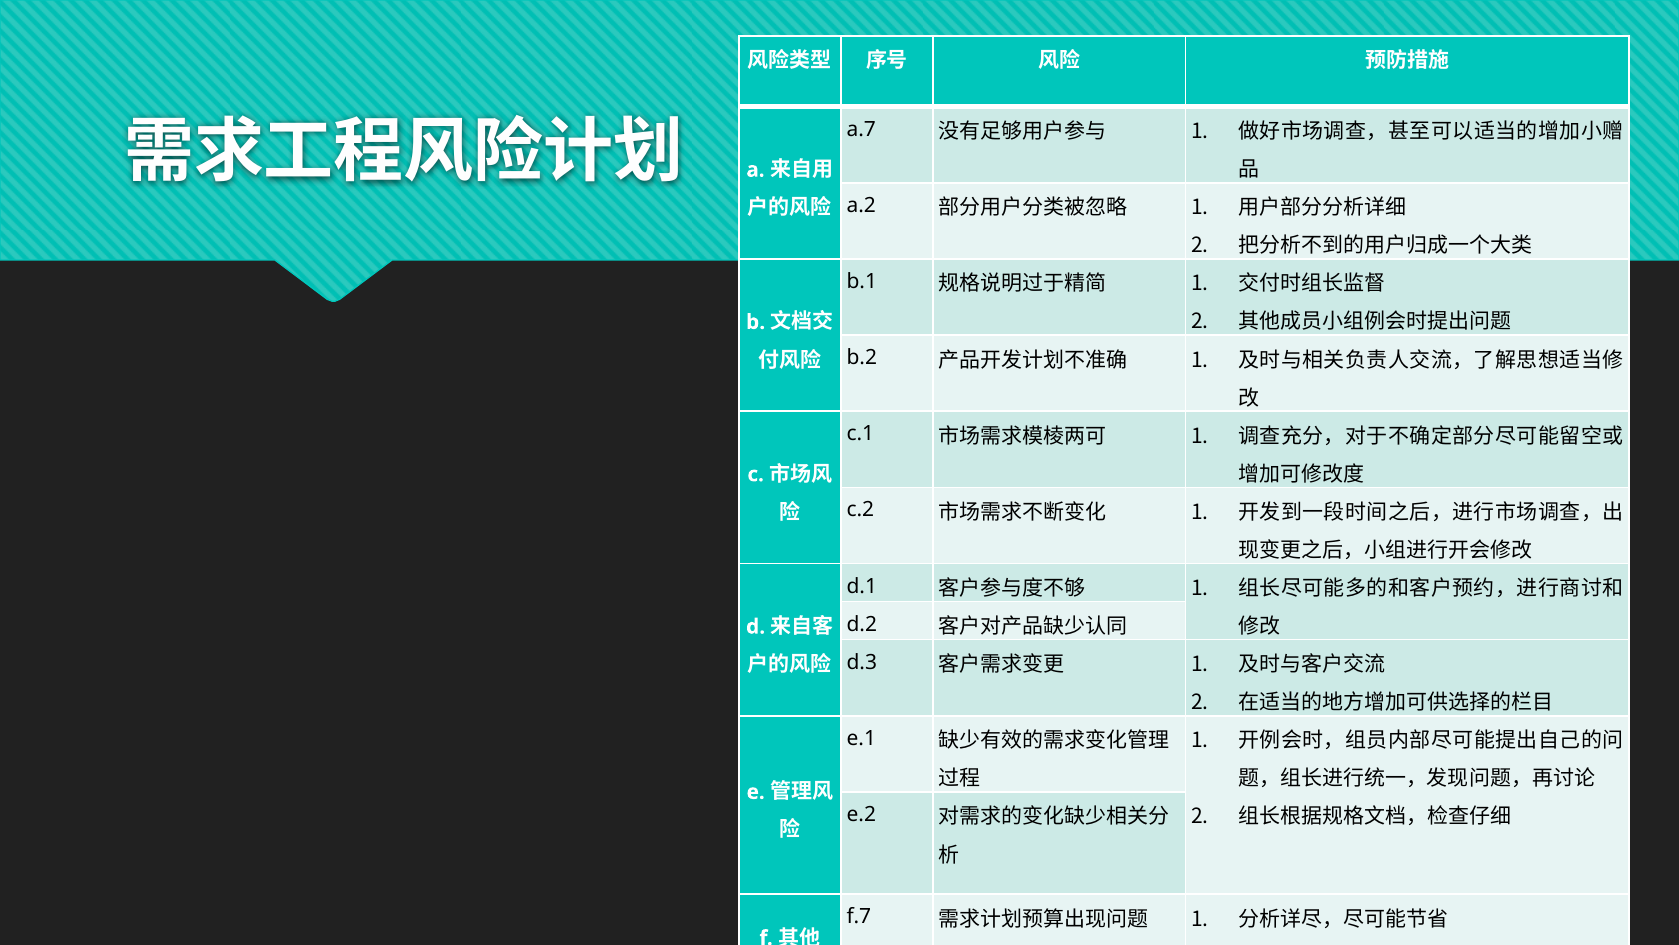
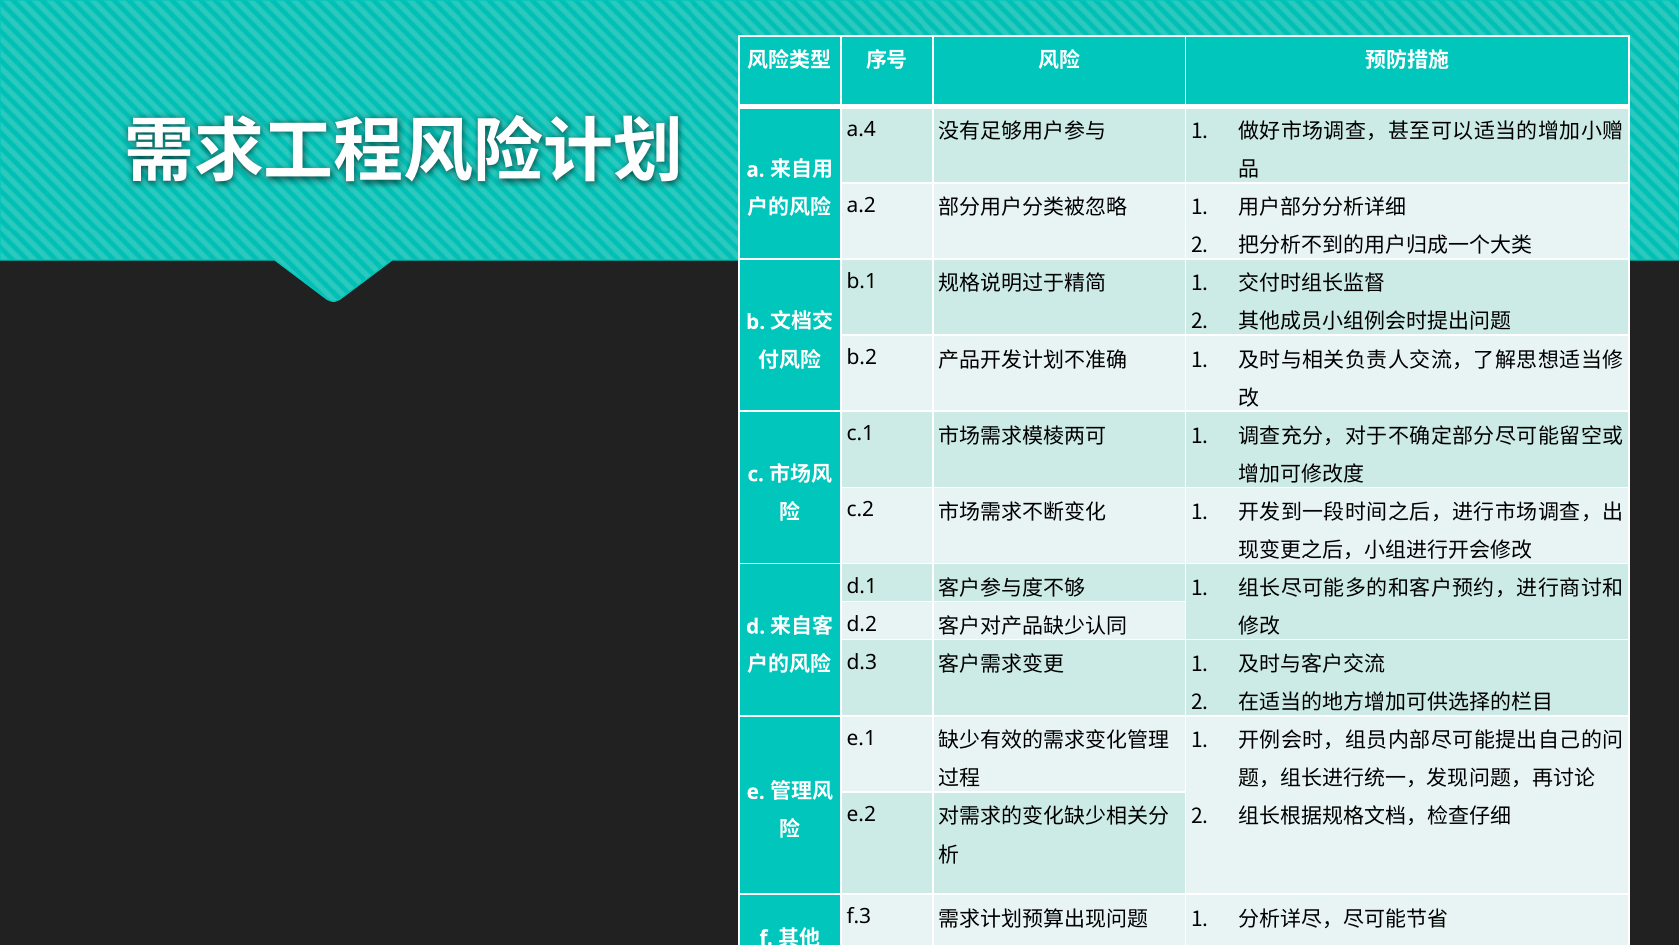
a.7: a.7 -> a.4
f.7: f.7 -> f.3
